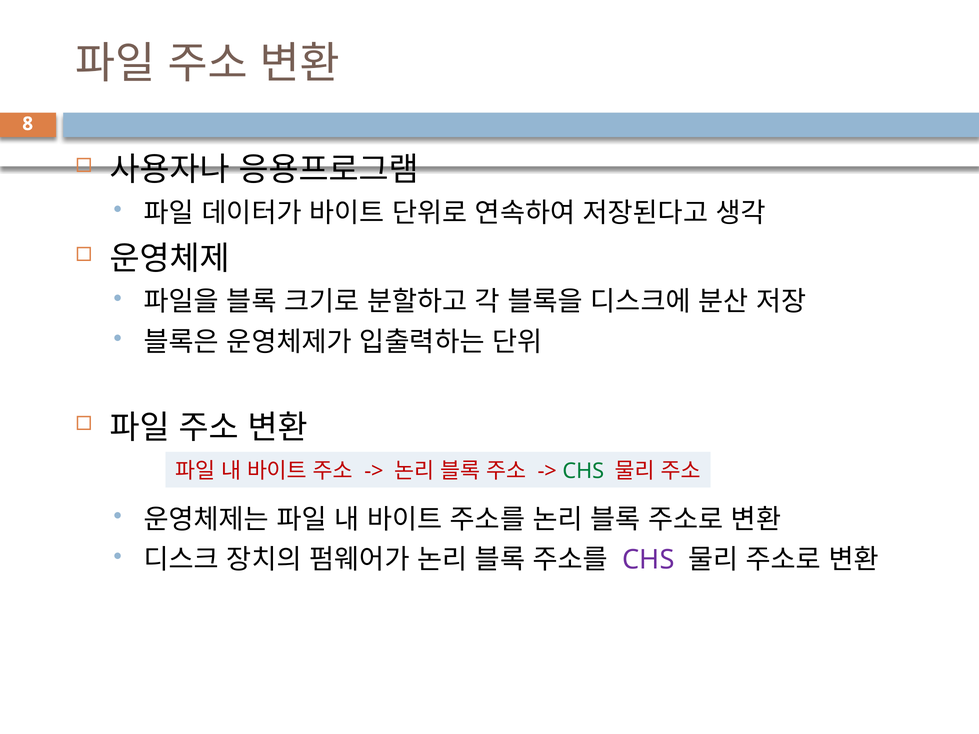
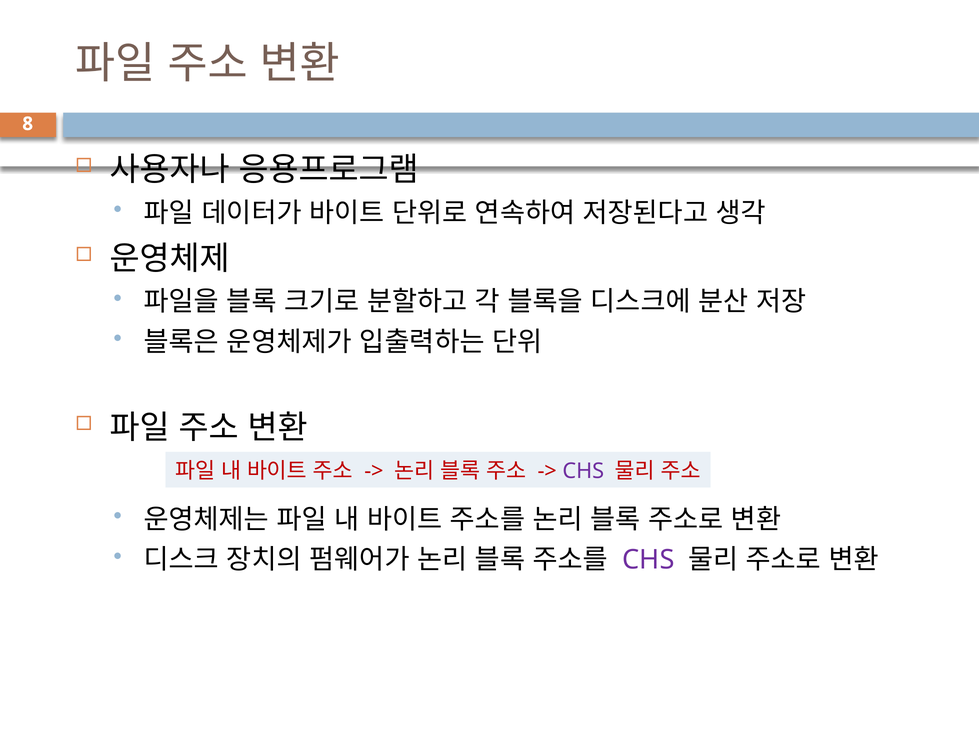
CHS at (583, 471) colour: green -> purple
